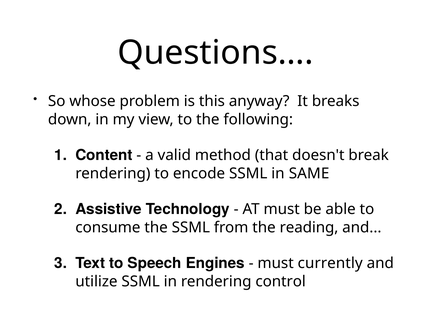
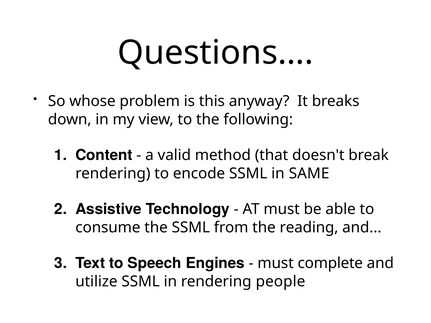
currently: currently -> complete
control: control -> people
